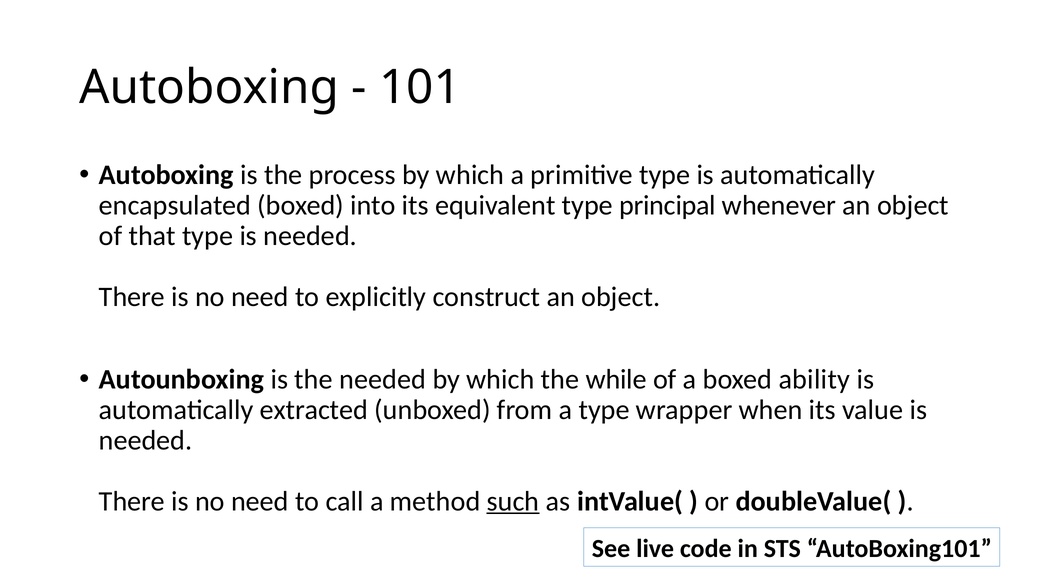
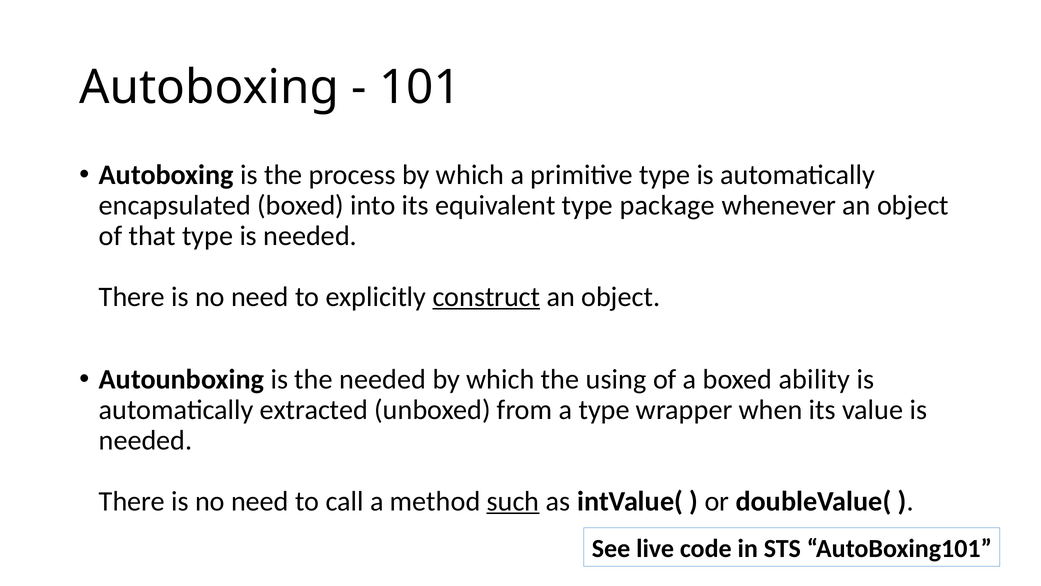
principal: principal -> package
construct underline: none -> present
while: while -> using
